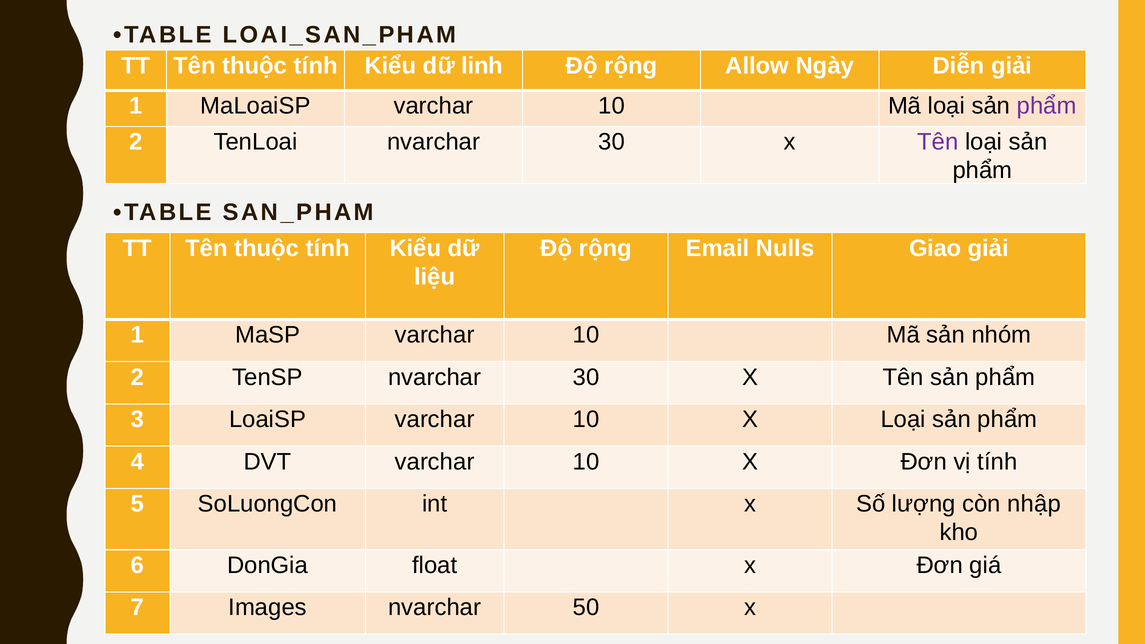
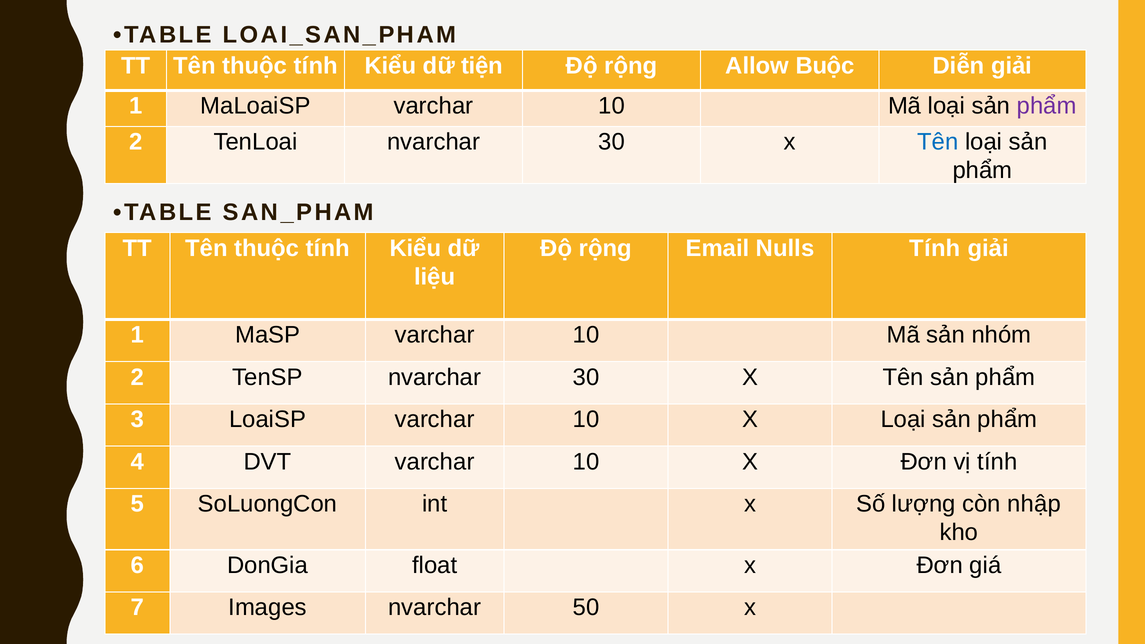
linh: linh -> tiện
Ngày: Ngày -> Buộc
Tên at (938, 142) colour: purple -> blue
Nulls Giao: Giao -> Tính
